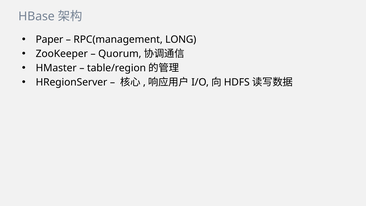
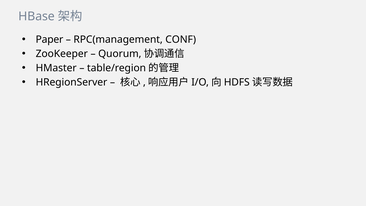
LONG: LONG -> CONF
